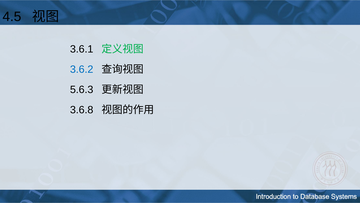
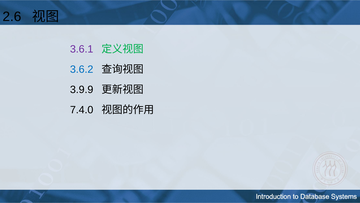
4.5: 4.5 -> 2.6
3.6.1 colour: black -> purple
5.6.3: 5.6.3 -> 3.9.9
3.6.8: 3.6.8 -> 7.4.0
